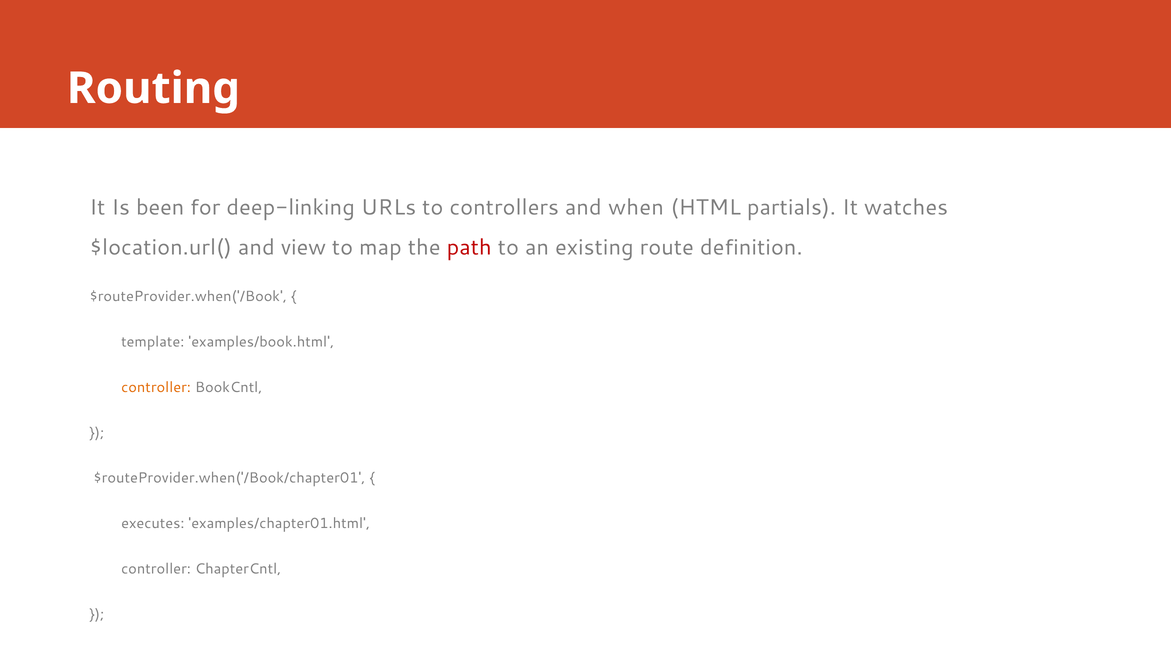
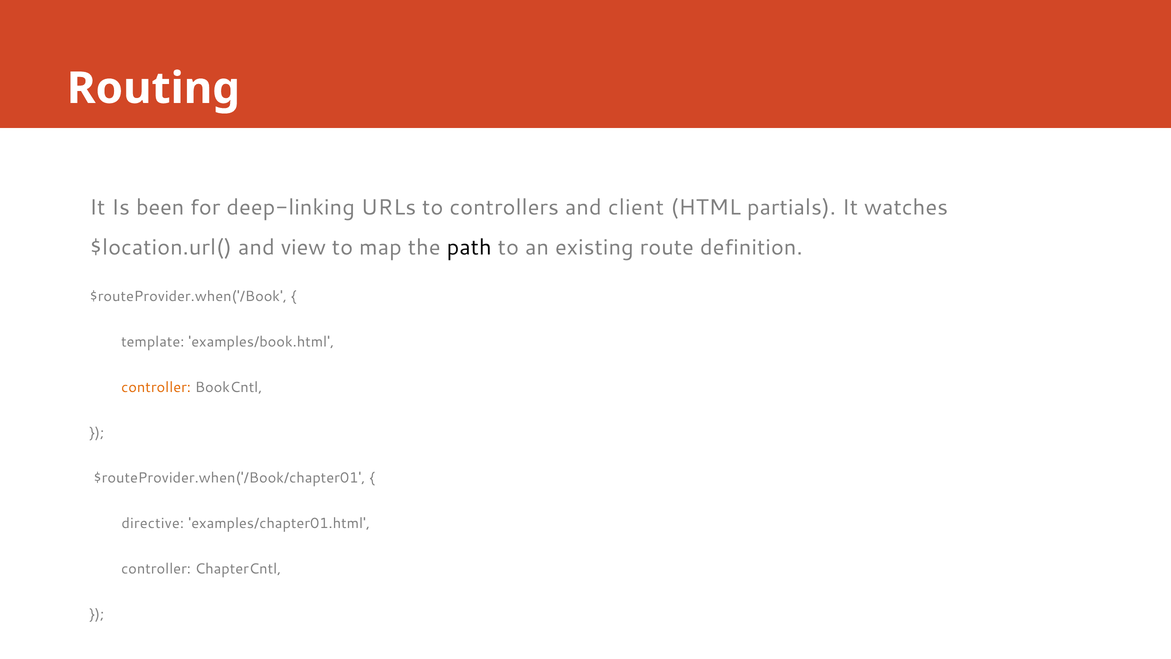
when: when -> client
path colour: red -> black
executes: executes -> directive
